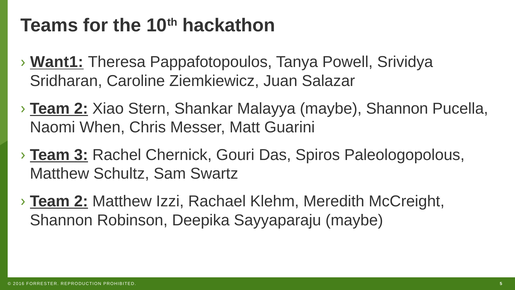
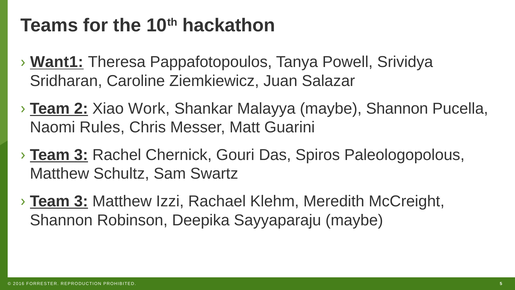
Stern: Stern -> Work
When: When -> Rules
2 at (81, 201): 2 -> 3
